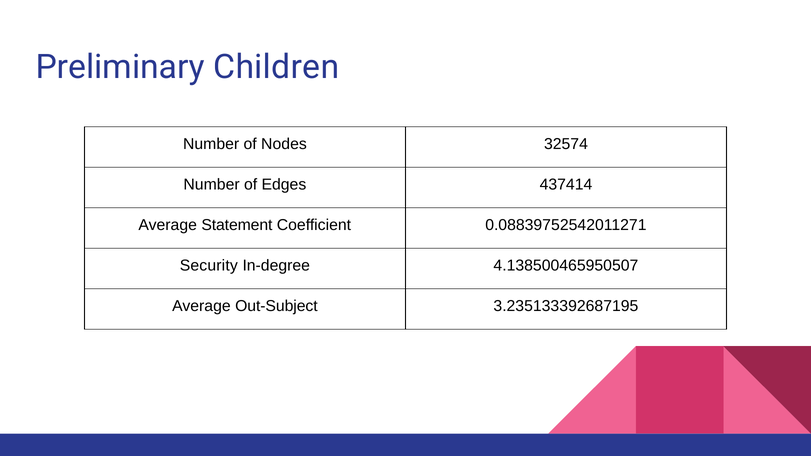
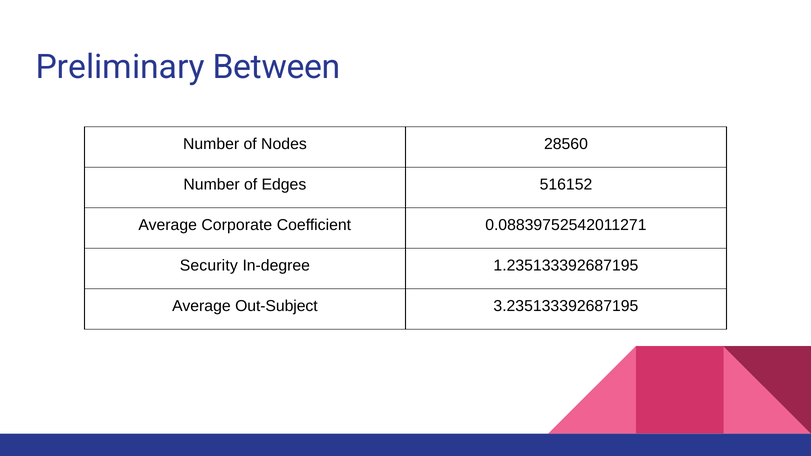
Children: Children -> Between
32574: 32574 -> 28560
437414: 437414 -> 516152
Statement: Statement -> Corporate
4.138500465950507: 4.138500465950507 -> 1.235133392687195
